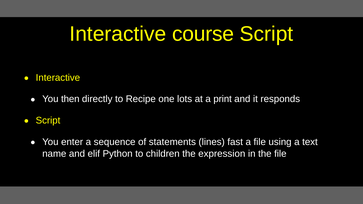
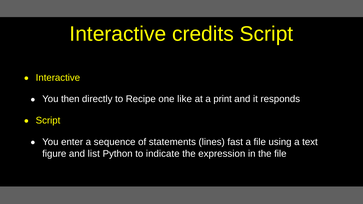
course: course -> credits
lots: lots -> like
name: name -> figure
elif: elif -> list
children: children -> indicate
